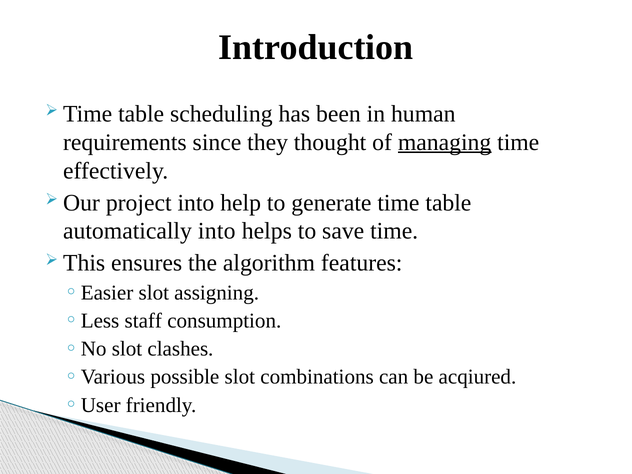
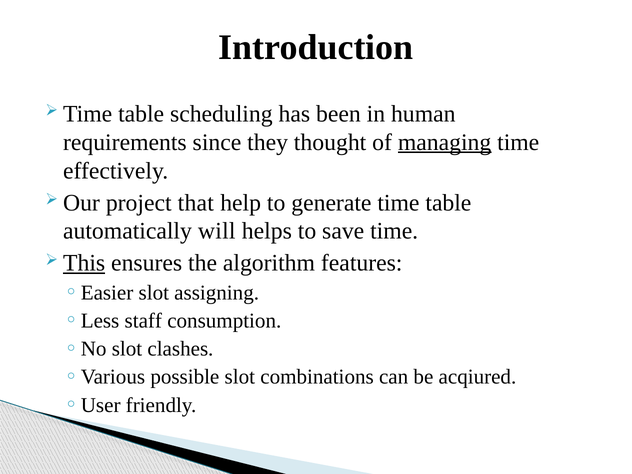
project into: into -> that
automatically into: into -> will
This underline: none -> present
